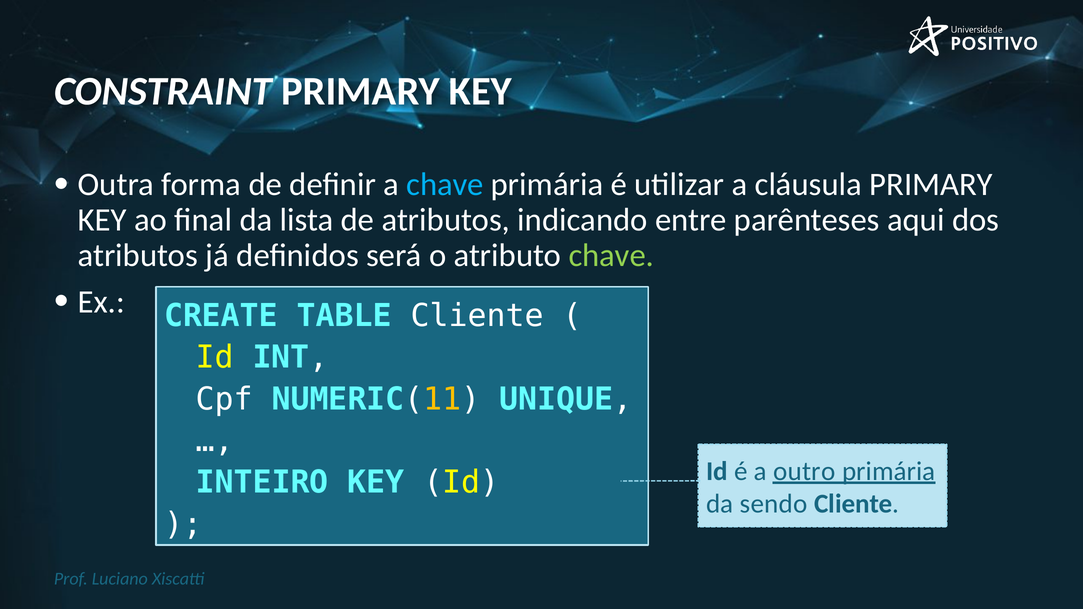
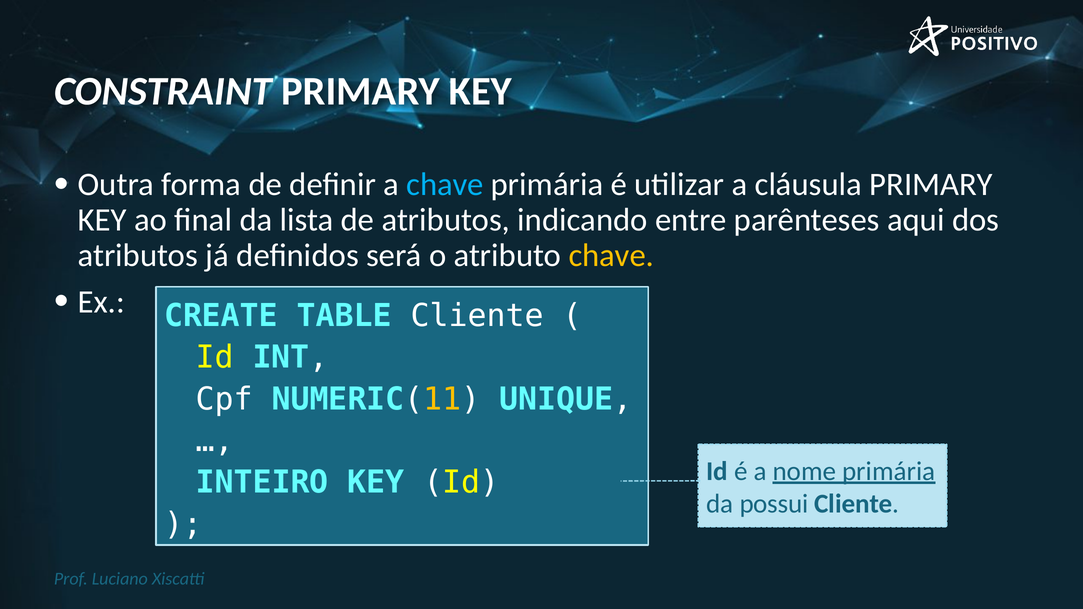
chave at (611, 255) colour: light green -> yellow
outro: outro -> nome
sendo: sendo -> possui
